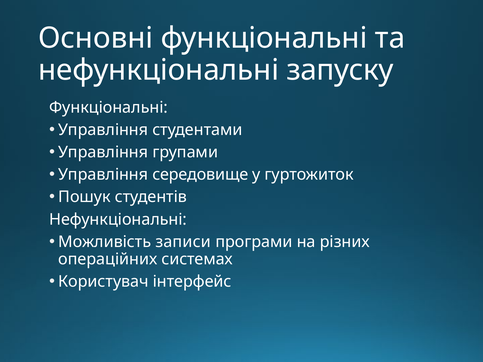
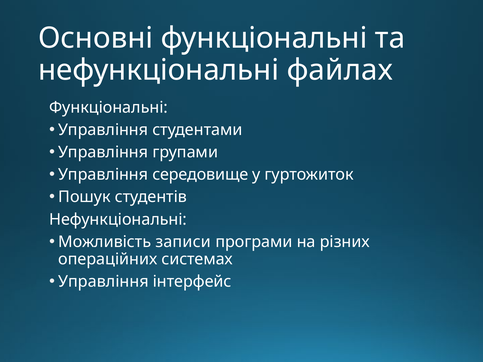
запуску: запуску -> файлах
Користувач at (103, 282): Користувач -> Управління
